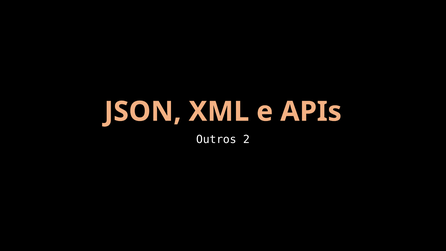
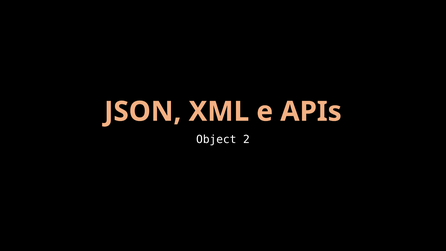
Outros: Outros -> Object
